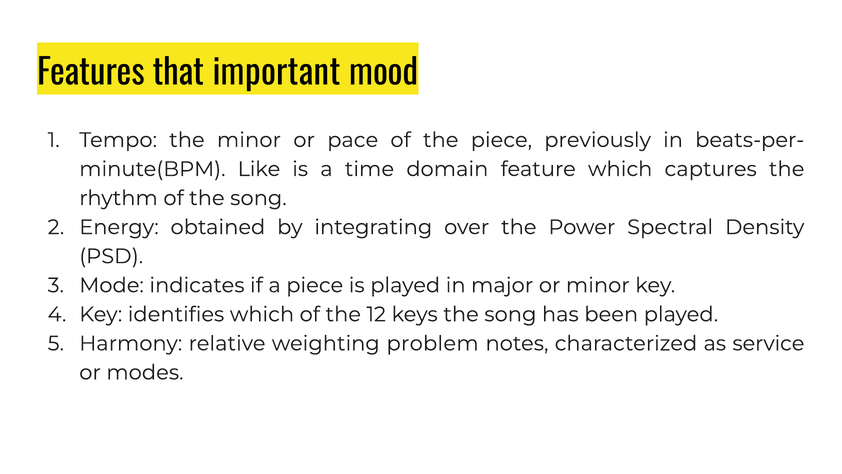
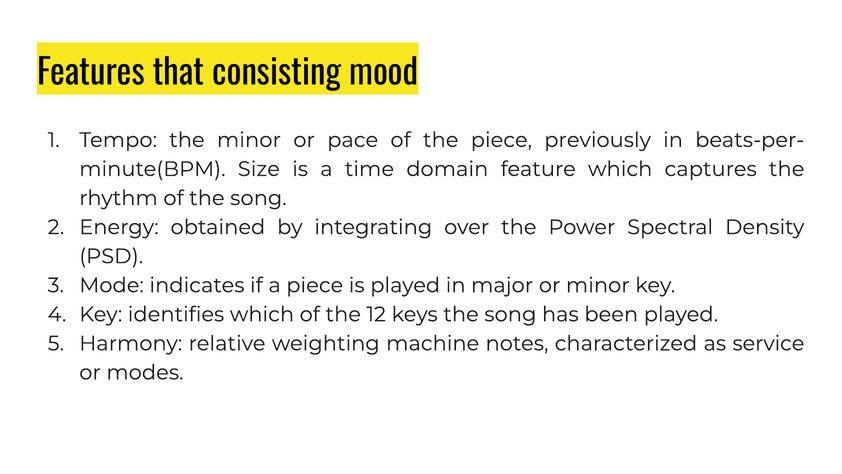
important: important -> consisting
Like: Like -> Size
problem: problem -> machine
